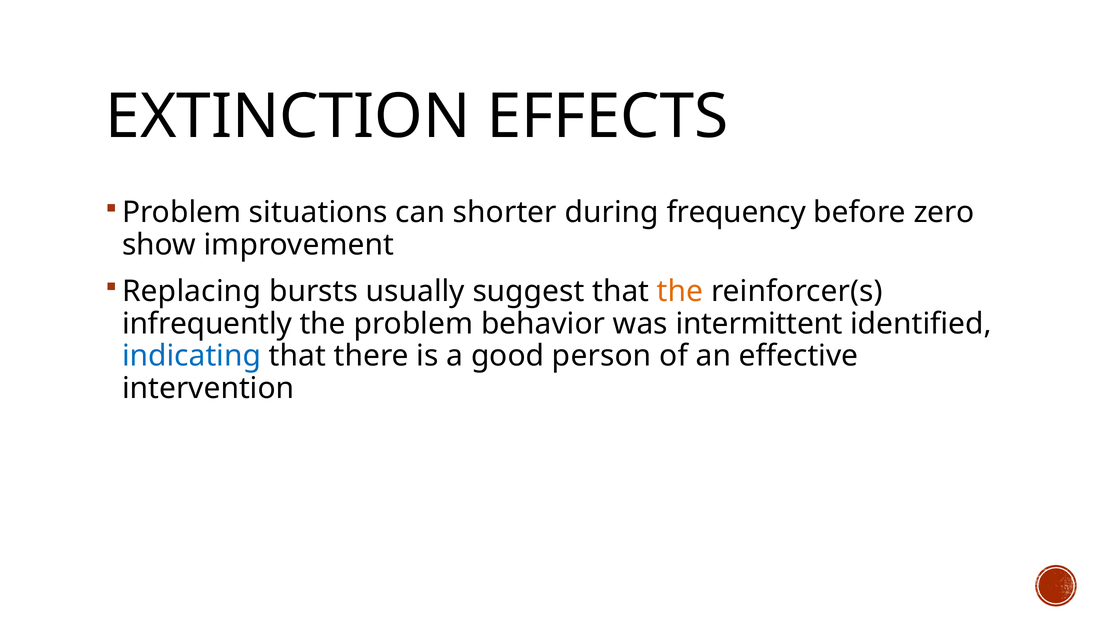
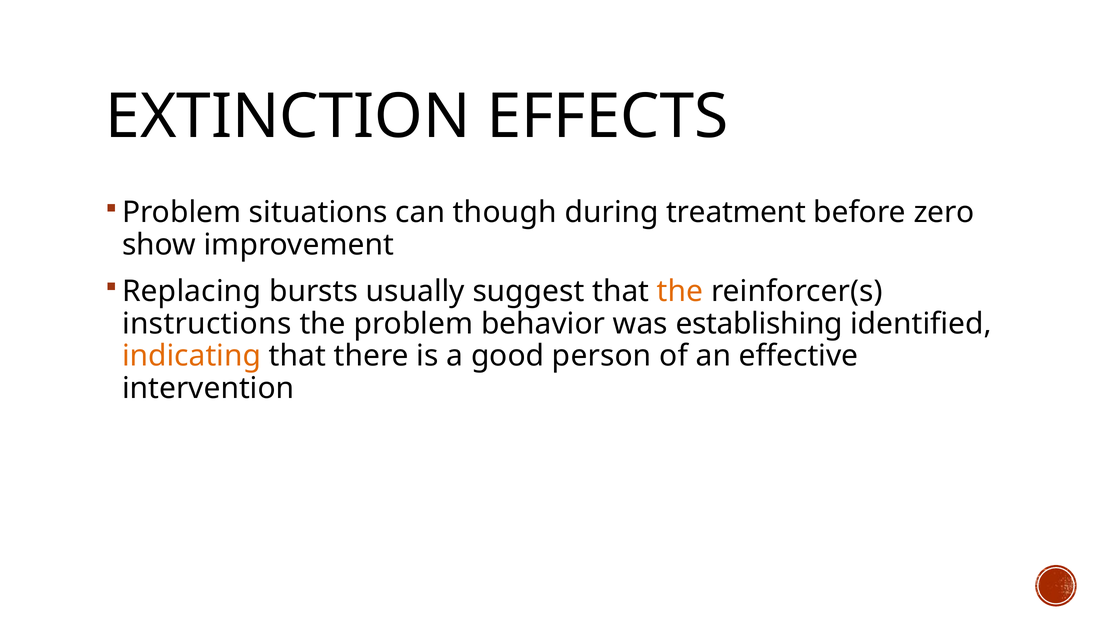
shorter: shorter -> though
frequency: frequency -> treatment
infrequently: infrequently -> instructions
intermittent: intermittent -> establishing
indicating colour: blue -> orange
